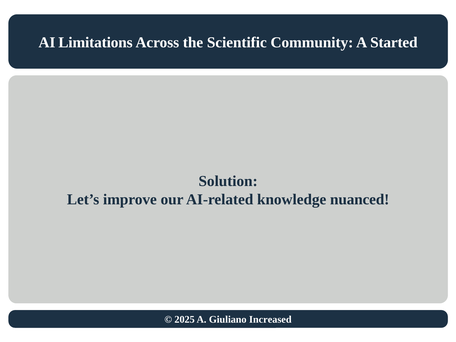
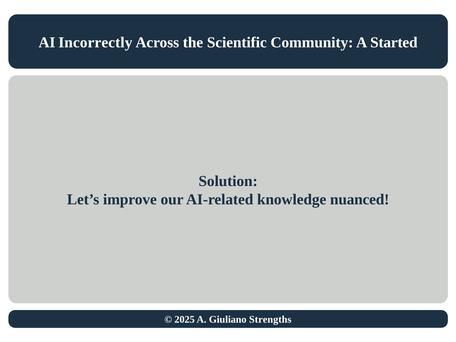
Limitations: Limitations -> Incorrectly
Increased: Increased -> Strengths
